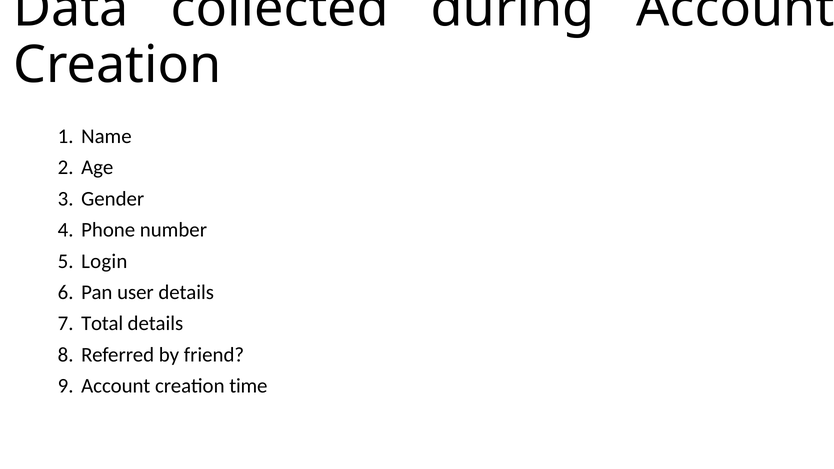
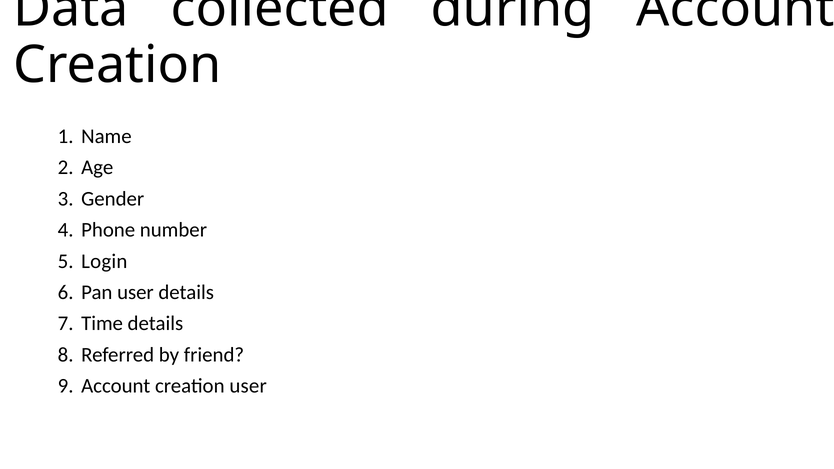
Total: Total -> Time
creation time: time -> user
